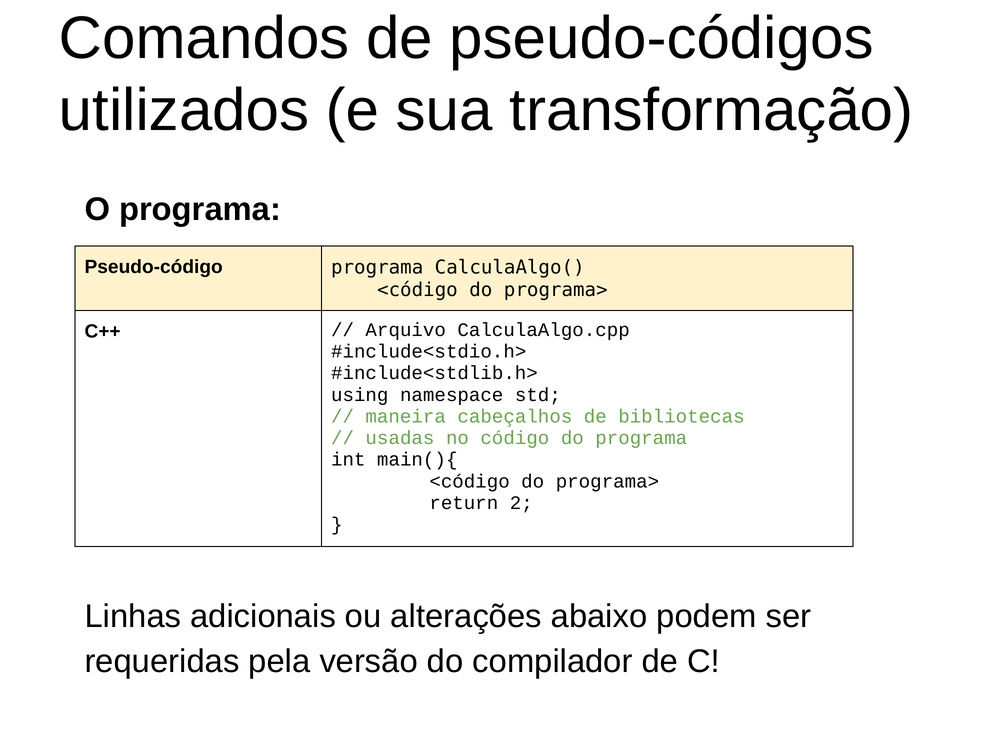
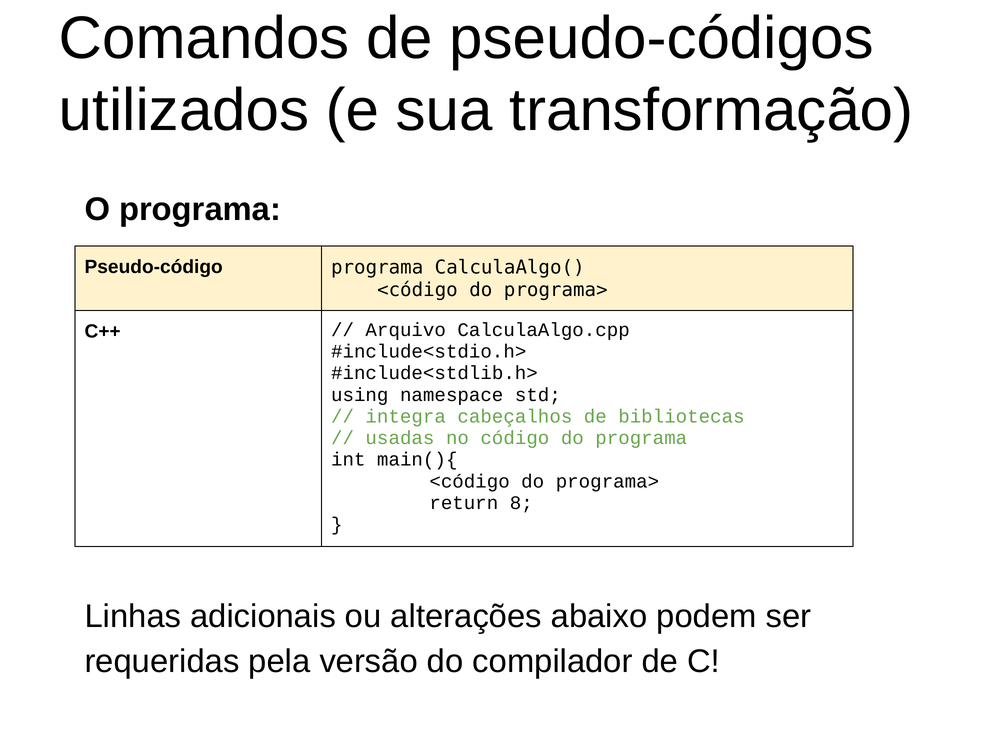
maneira: maneira -> integra
2: 2 -> 8
